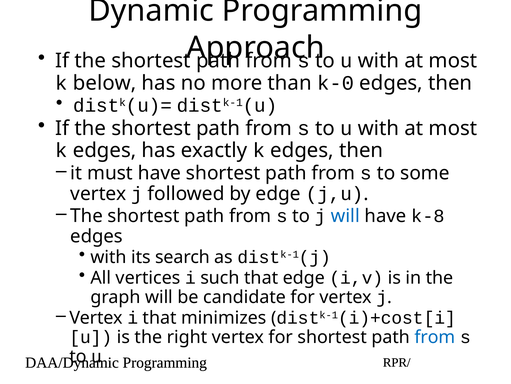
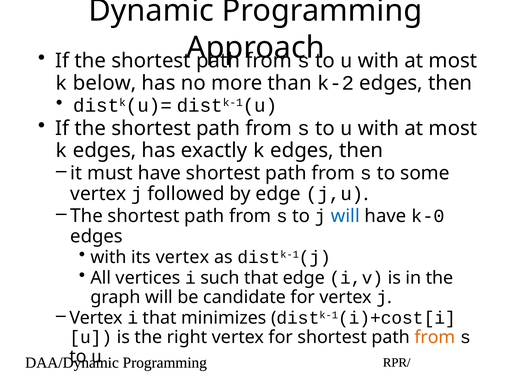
k-0: k-0 -> k-2
k-8: k-8 -> k-0
its search: search -> vertex
from at (435, 337) colour: blue -> orange
